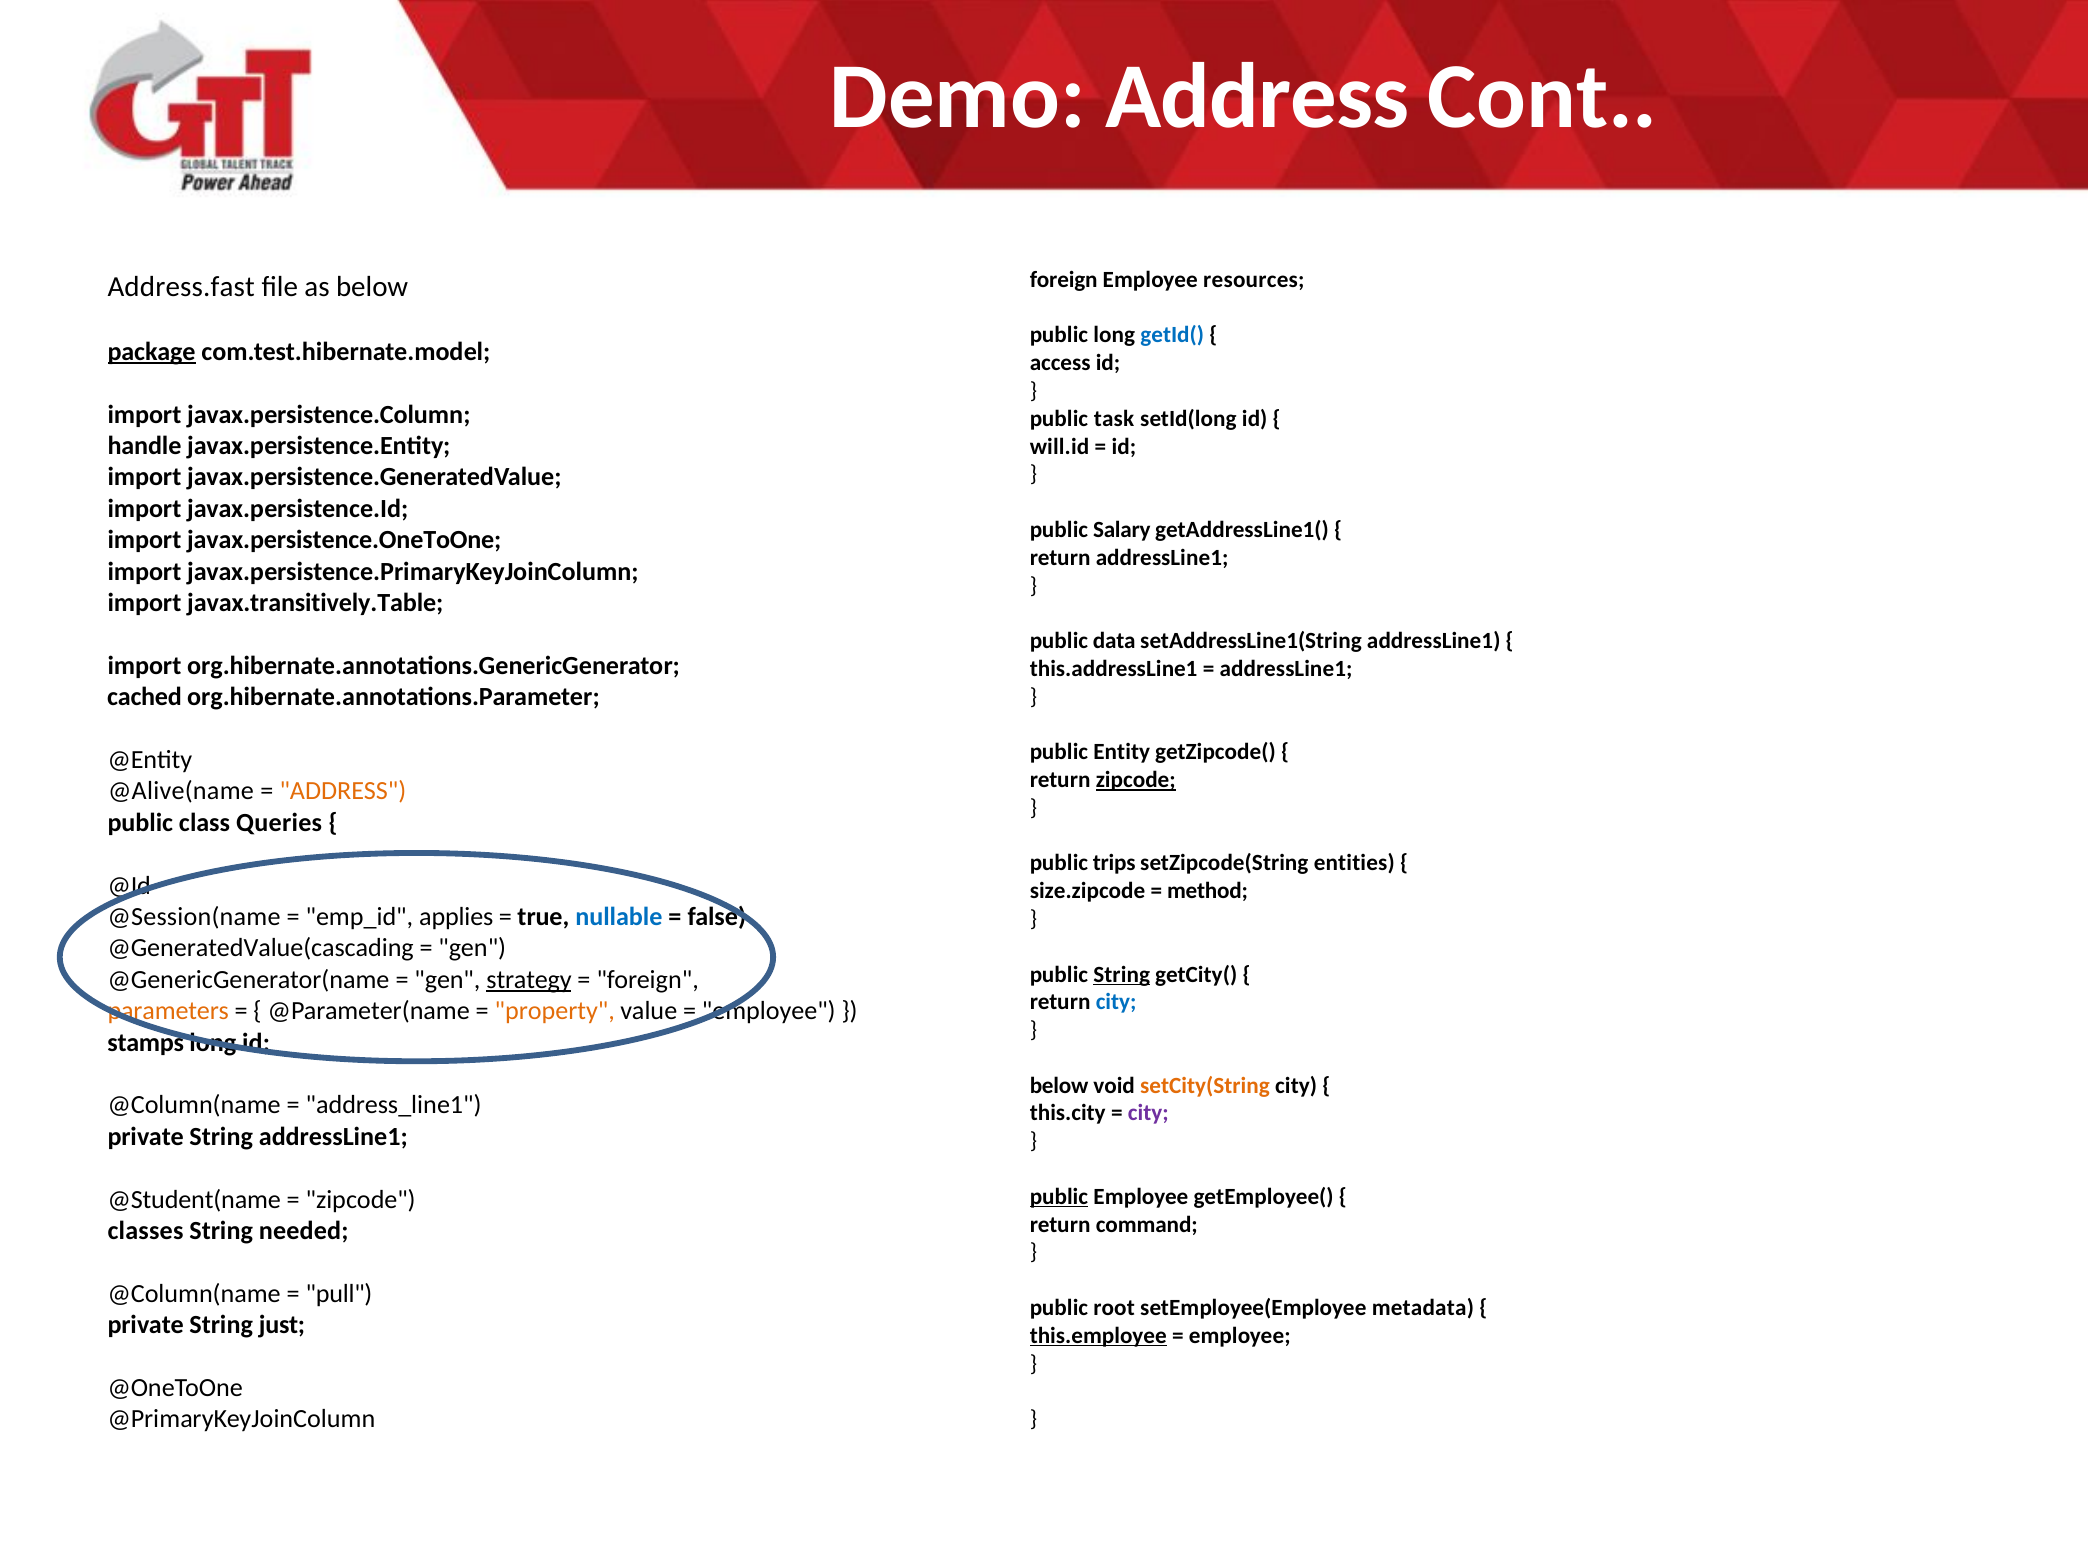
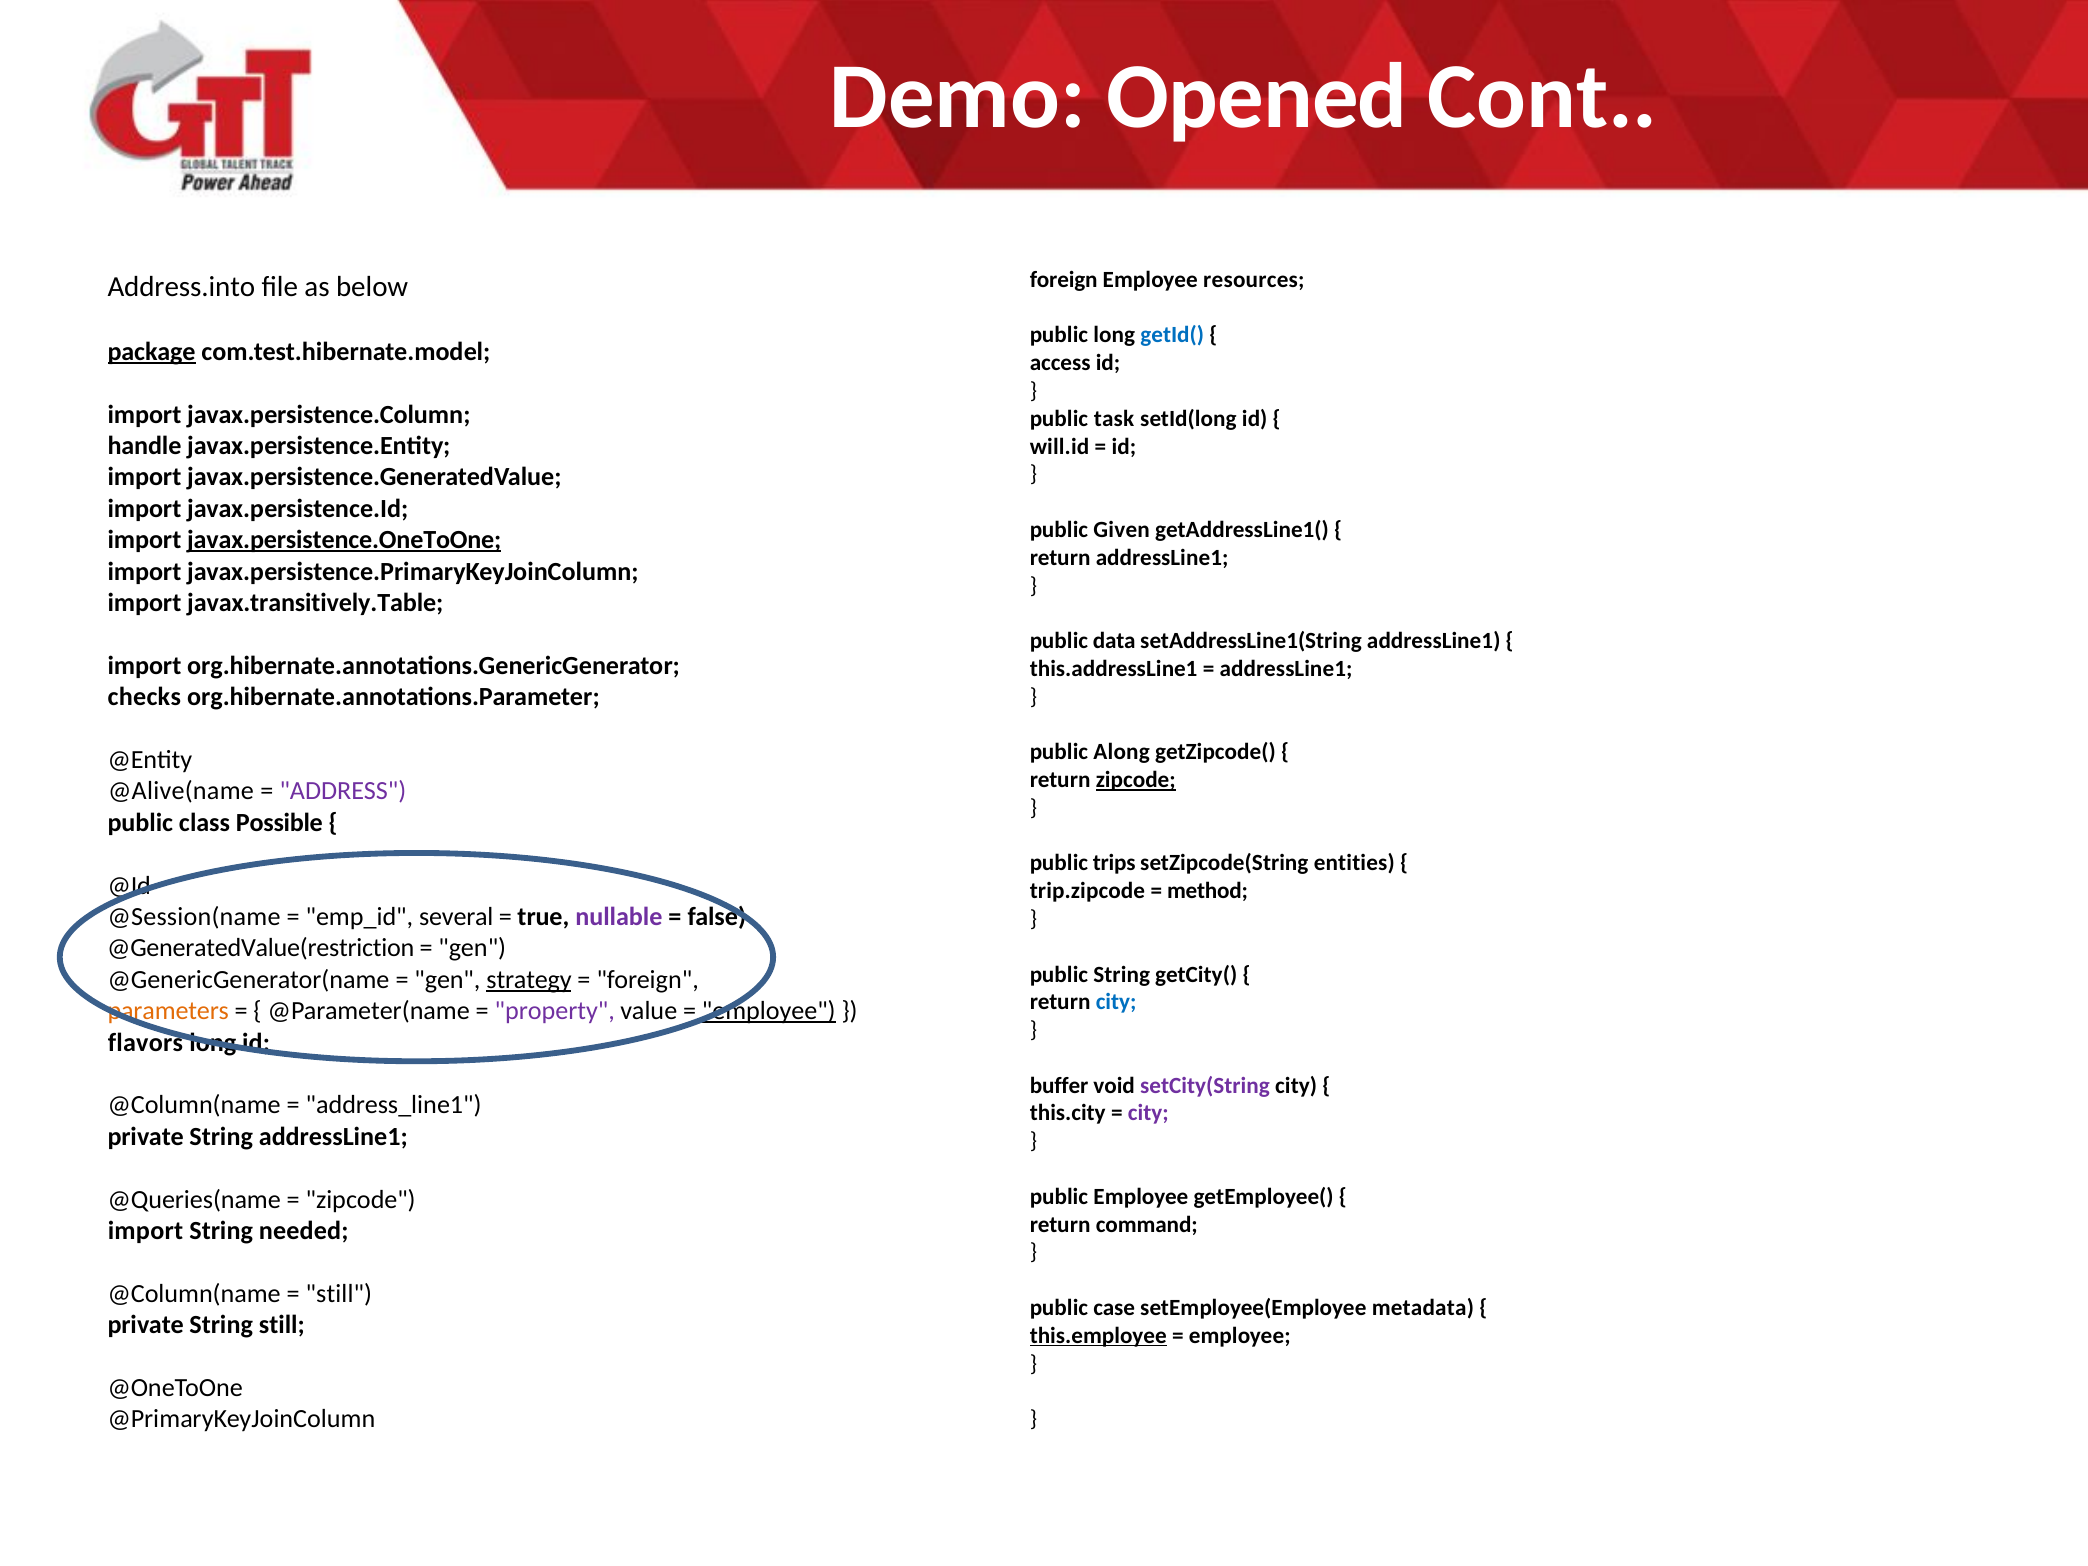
Demo Address: Address -> Opened
Address.fast: Address.fast -> Address.into
Salary: Salary -> Given
javax.persistence.OneToOne underline: none -> present
cached: cached -> checks
Entity: Entity -> Along
ADDRESS at (343, 791) colour: orange -> purple
Queries: Queries -> Possible
size.zipcode: size.zipcode -> trip.zipcode
applies: applies -> several
nullable colour: blue -> purple
@GeneratedValue(cascading: @GeneratedValue(cascading -> @GeneratedValue(restriction
String at (1122, 974) underline: present -> none
property colour: orange -> purple
employee at (769, 1011) underline: none -> present
stamps: stamps -> flavors
below at (1059, 1086): below -> buffer
setCity(String colour: orange -> purple
public at (1059, 1197) underline: present -> none
@Student(name: @Student(name -> @Queries(name
classes at (145, 1231): classes -> import
pull at (339, 1294): pull -> still
root: root -> case
String just: just -> still
